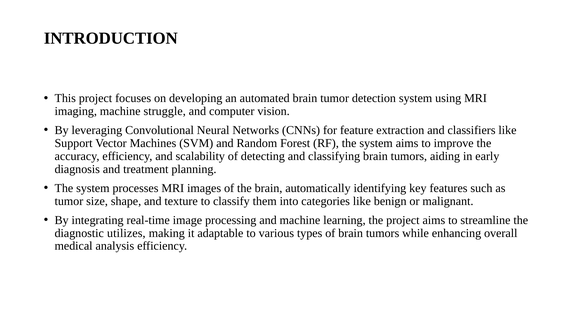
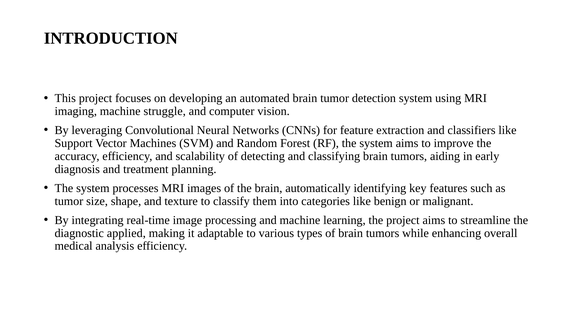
utilizes: utilizes -> applied
